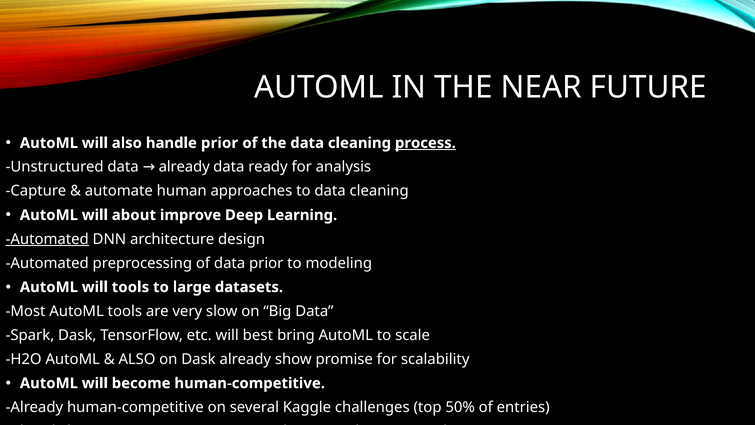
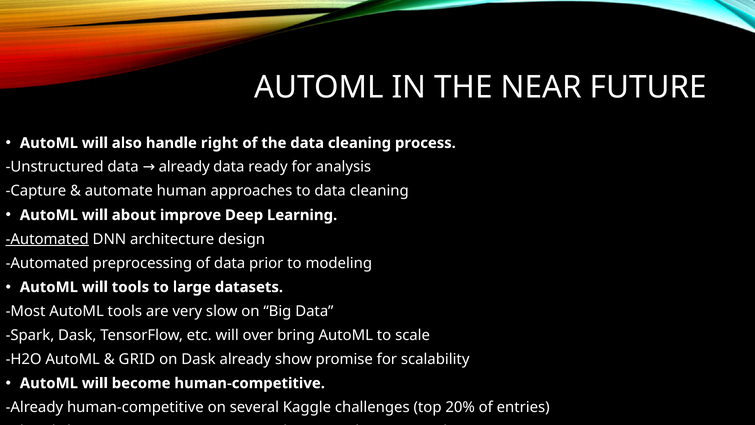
handle prior: prior -> right
process underline: present -> none
best: best -> over
ALSO at (137, 359): ALSO -> GRID
50%: 50% -> 20%
